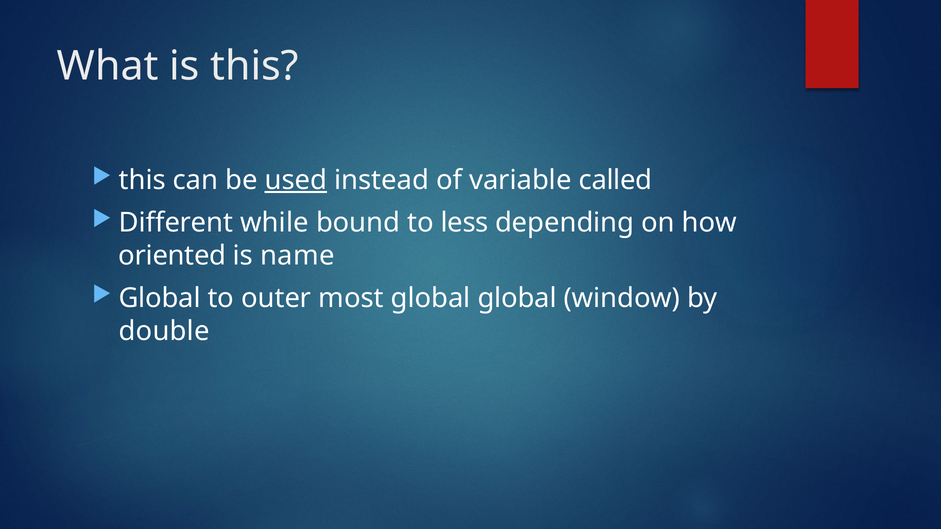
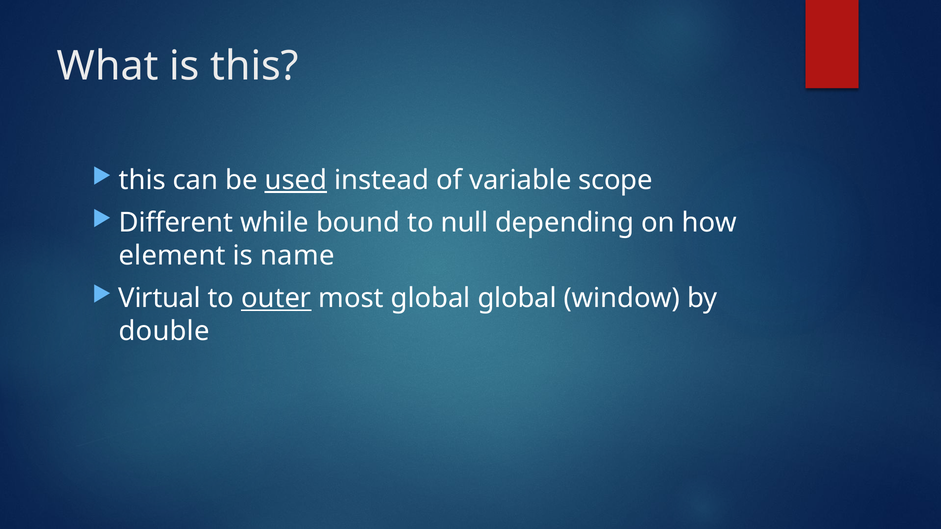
called: called -> scope
less: less -> null
oriented: oriented -> element
Global at (160, 299): Global -> Virtual
outer underline: none -> present
